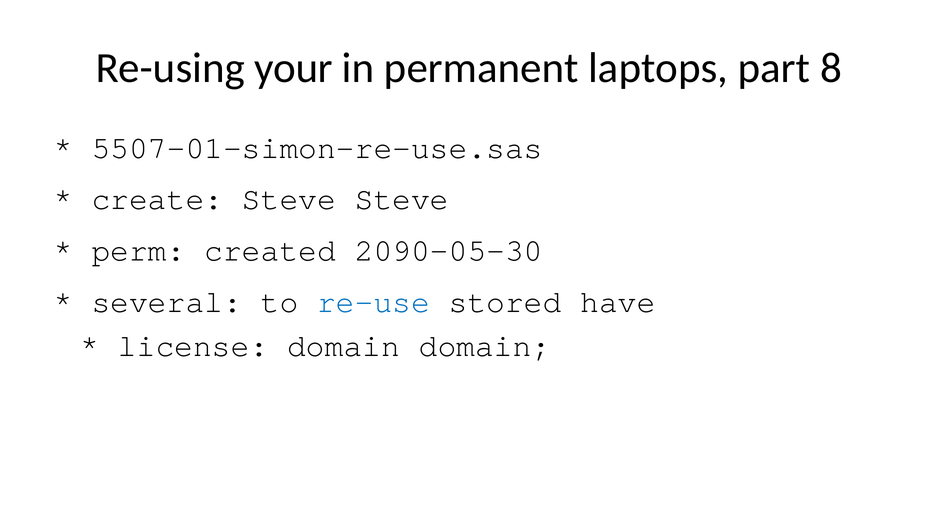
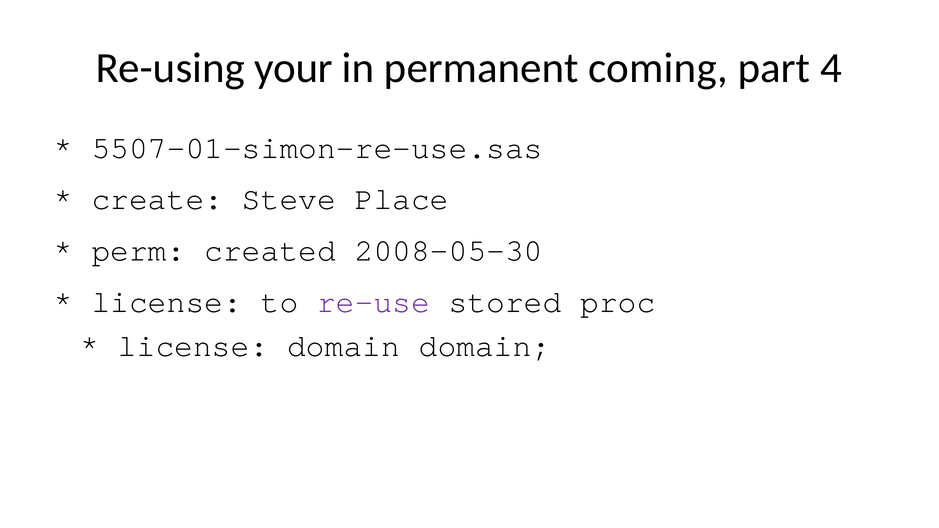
laptops: laptops -> coming
8: 8 -> 4
Steve Steve: Steve -> Place
2090-05-30: 2090-05-30 -> 2008-05-30
several at (167, 302): several -> license
re-use colour: blue -> purple
have: have -> proc
